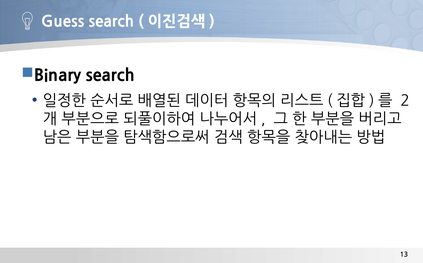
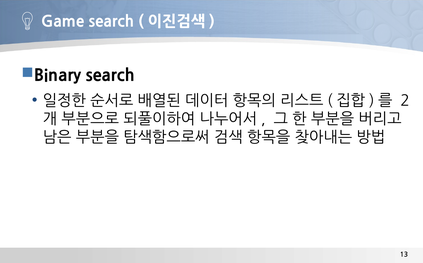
Guess: Guess -> Game
